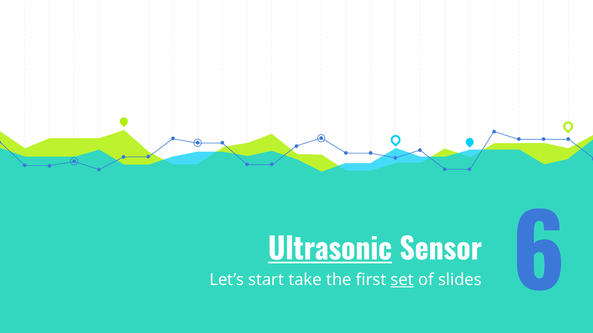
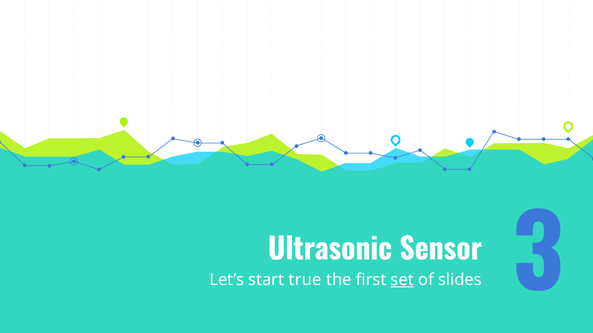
Ultrasonic underline: present -> none
take: take -> true
6: 6 -> 3
